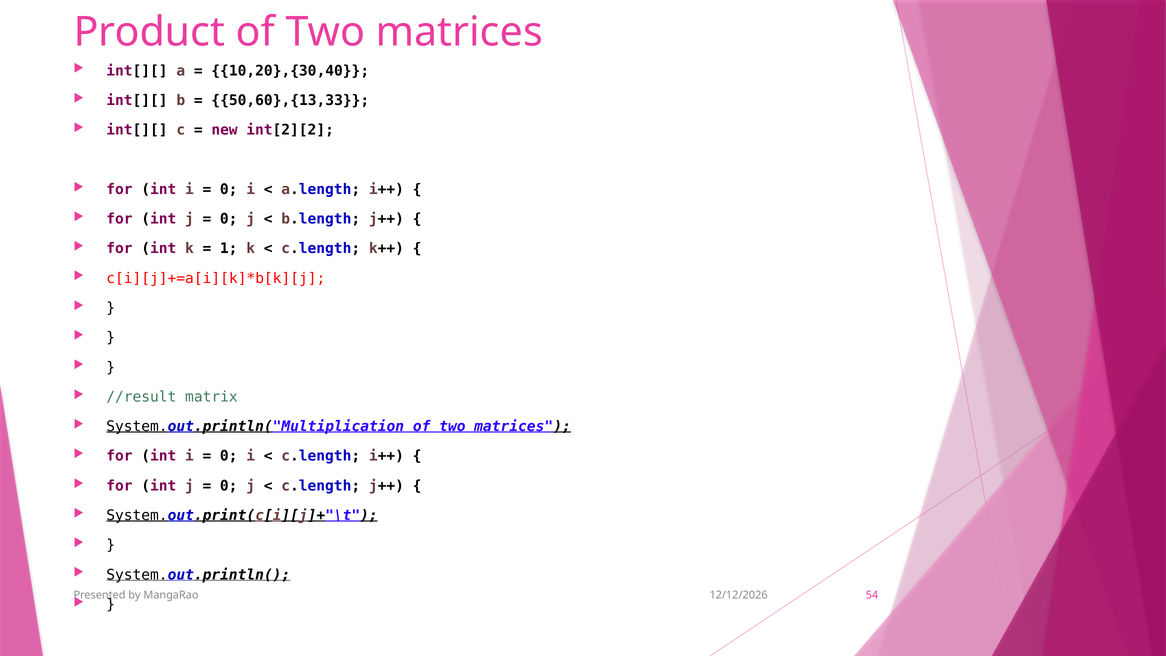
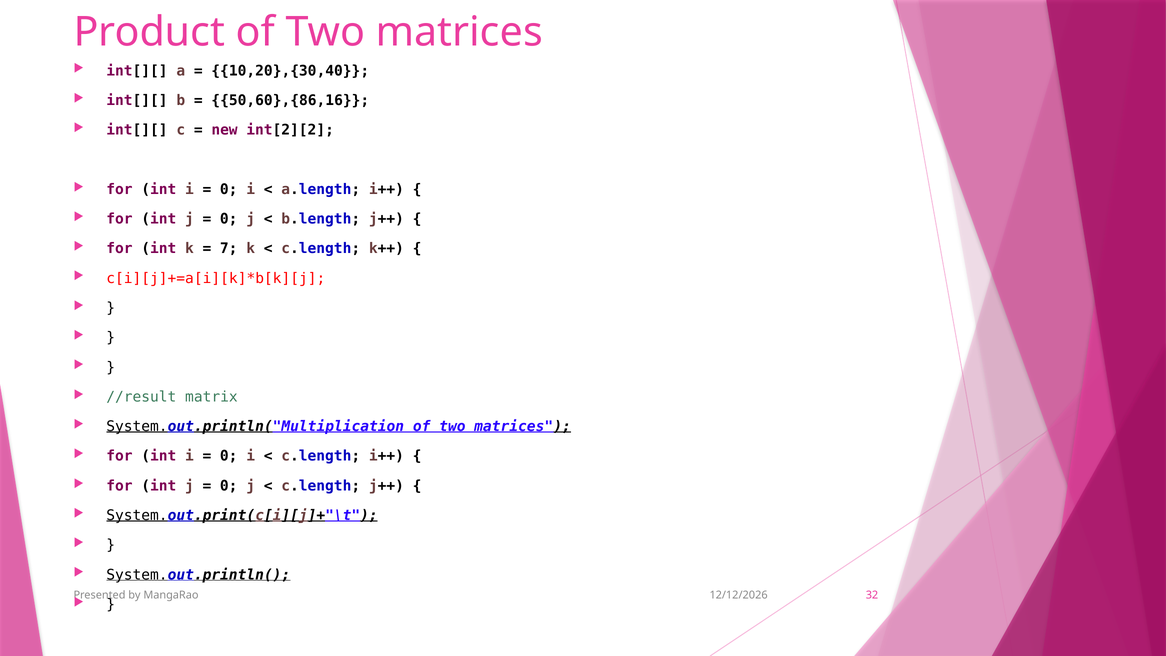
50,60},{13,33: 50,60},{13,33 -> 50,60},{86,16
1: 1 -> 7
54: 54 -> 32
